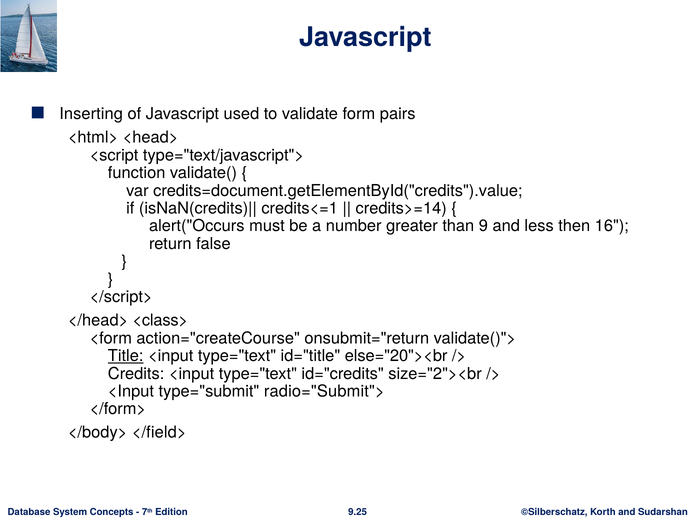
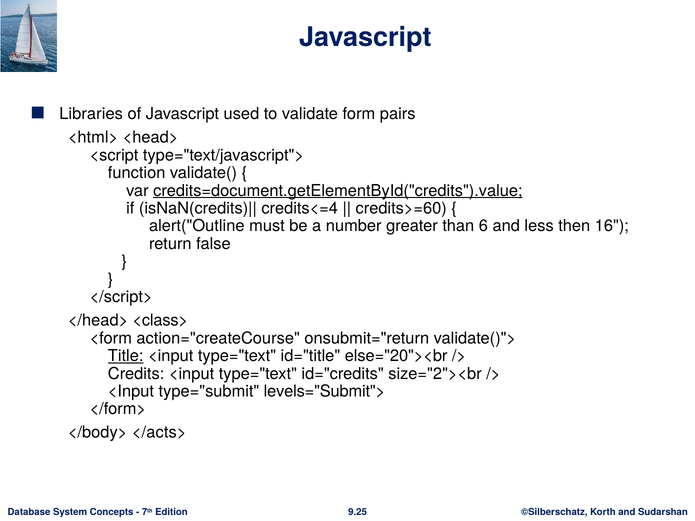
Inserting: Inserting -> Libraries
credits=document.getElementById("credits").value underline: none -> present
credits<=1: credits<=1 -> credits<=4
credits>=14: credits>=14 -> credits>=60
alert("Occurs: alert("Occurs -> alert("Outline
9: 9 -> 6
radio="Submit">: radio="Submit"> -> levels="Submit">
</field>: </field> -> </acts>
